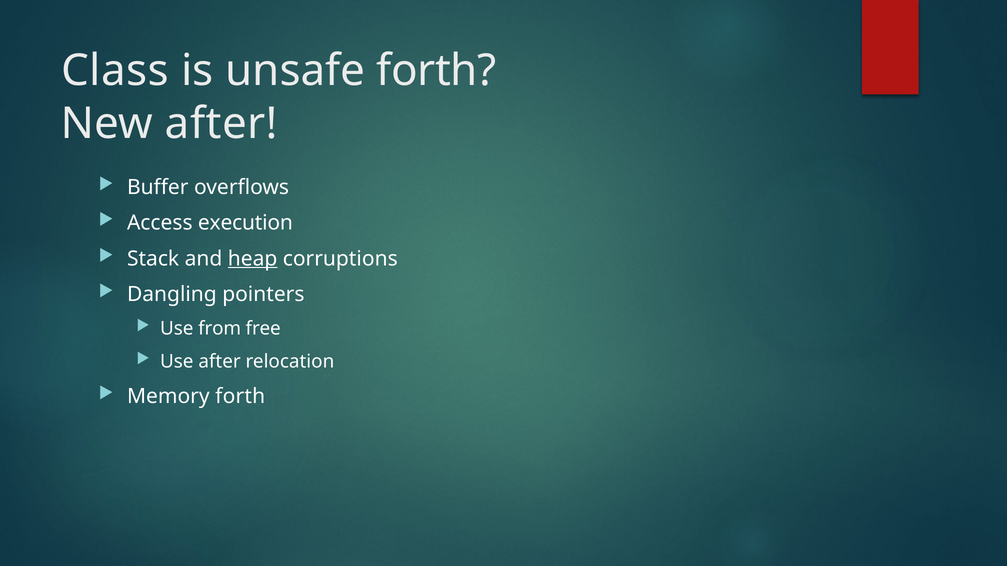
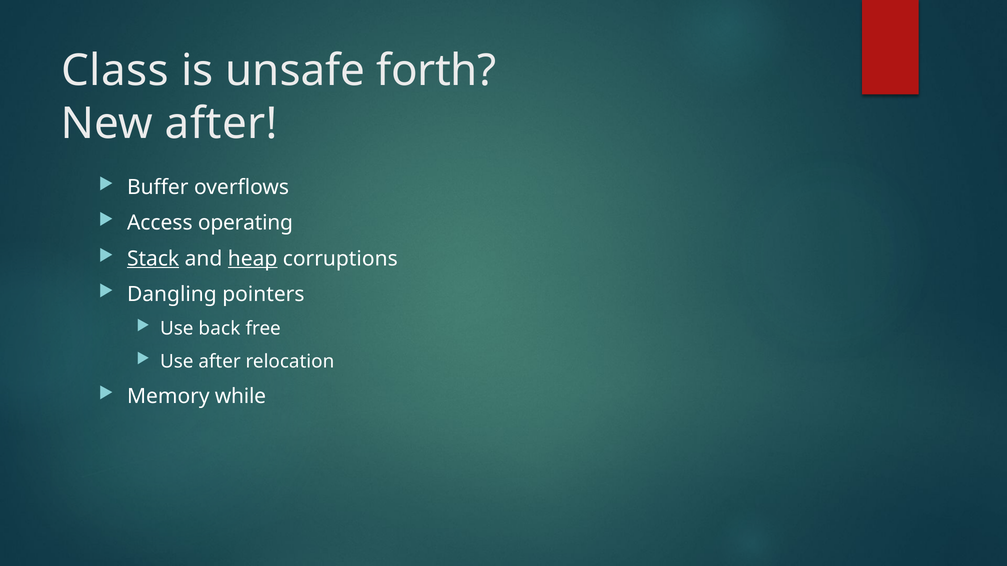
execution: execution -> operating
Stack underline: none -> present
from: from -> back
Memory forth: forth -> while
